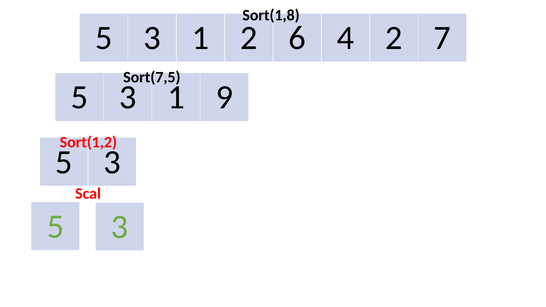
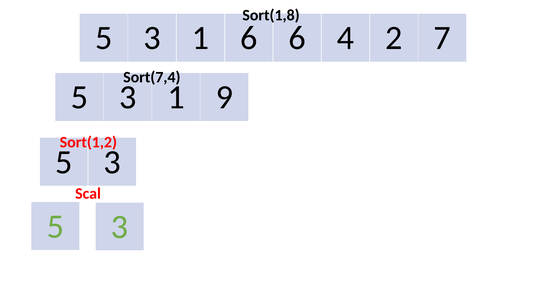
1 2: 2 -> 6
Sort(7,5: Sort(7,5 -> Sort(7,4
